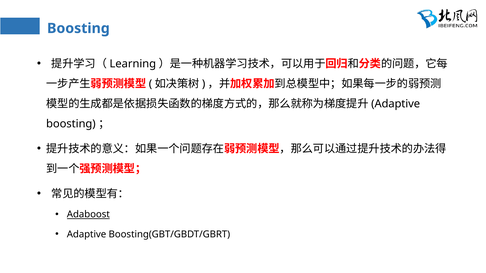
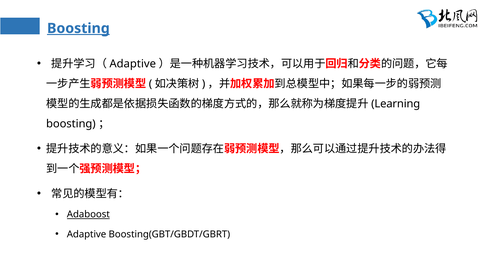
Boosting at (78, 28) underline: none -> present
Learning at (133, 64): Learning -> Adaptive
Adaptive at (396, 104): Adaptive -> Learning
